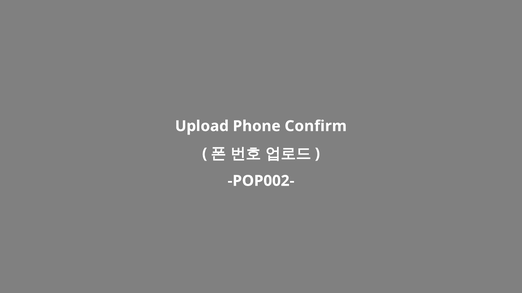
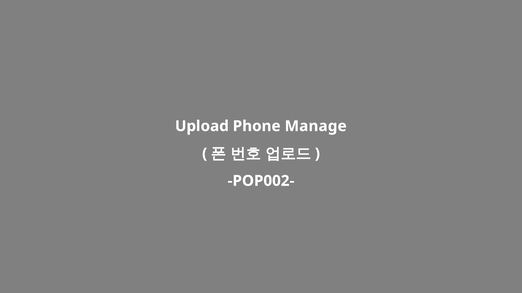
Confirm: Confirm -> Manage
